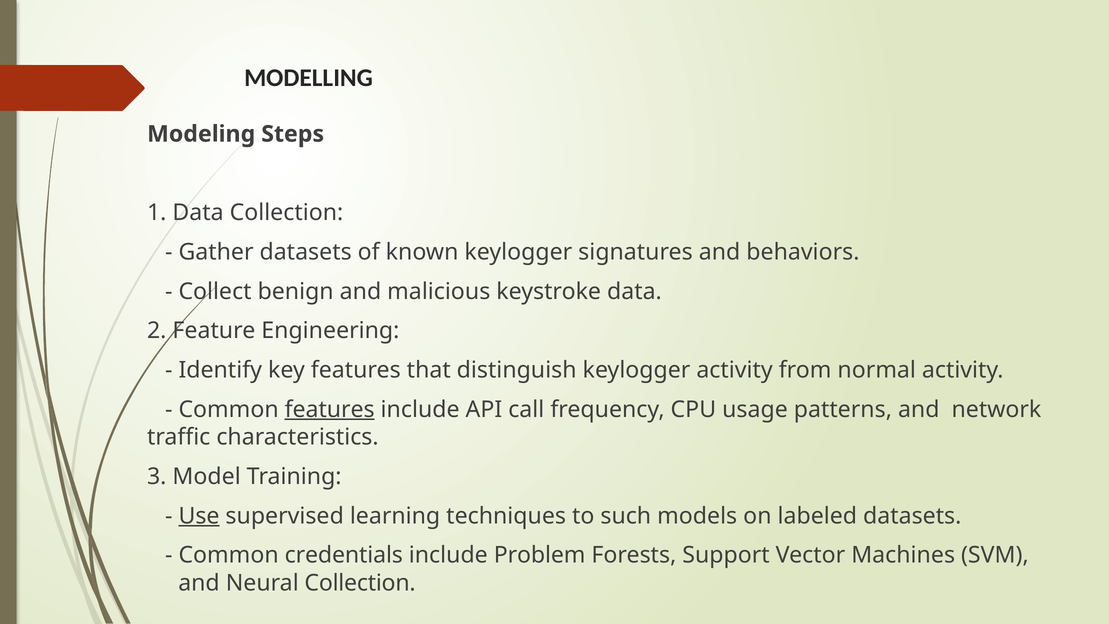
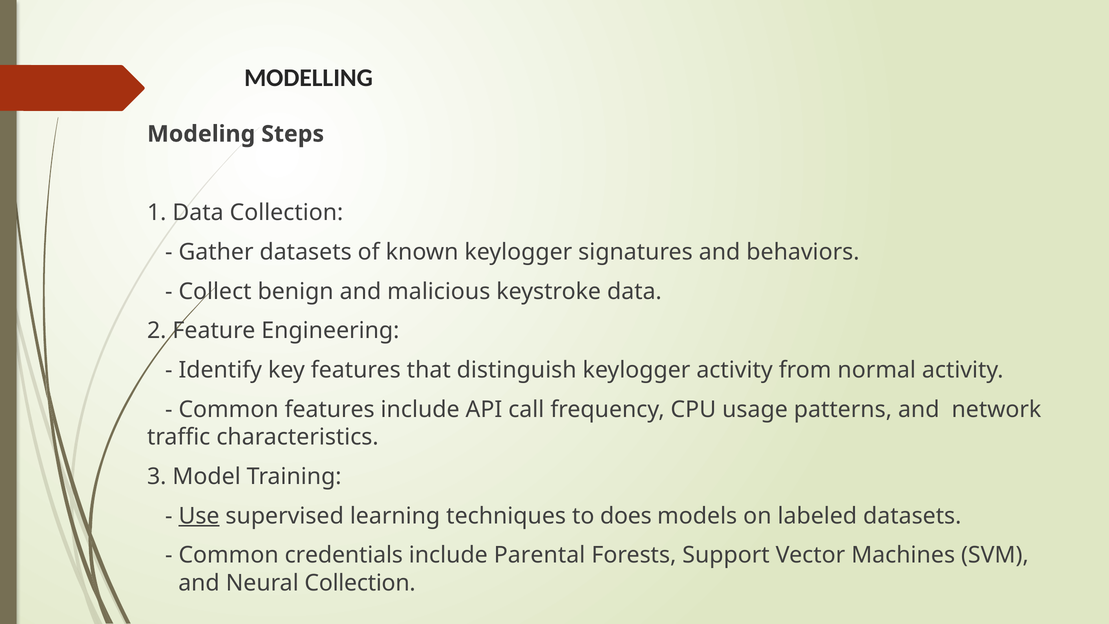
features at (330, 409) underline: present -> none
such: such -> does
Problem: Problem -> Parental
